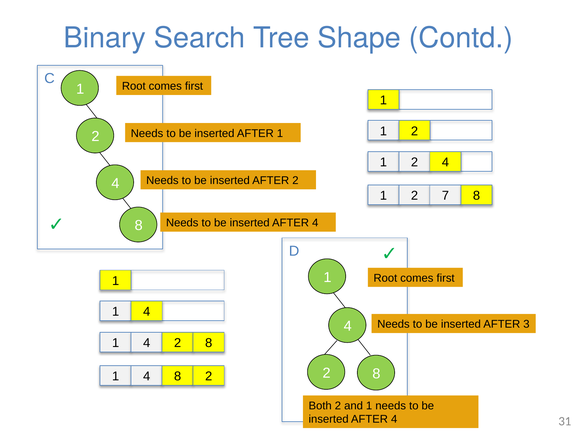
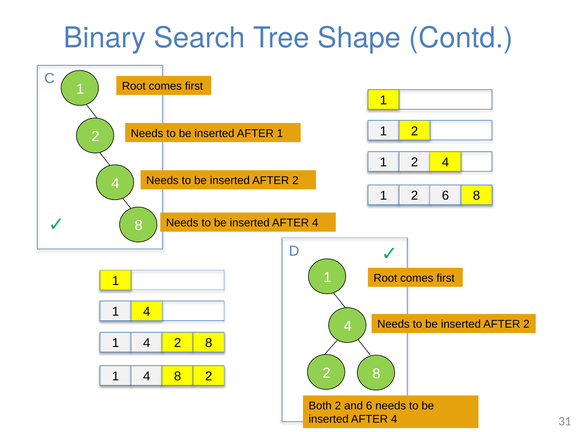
2 7: 7 -> 6
3 at (526, 325): 3 -> 2
and 1: 1 -> 6
